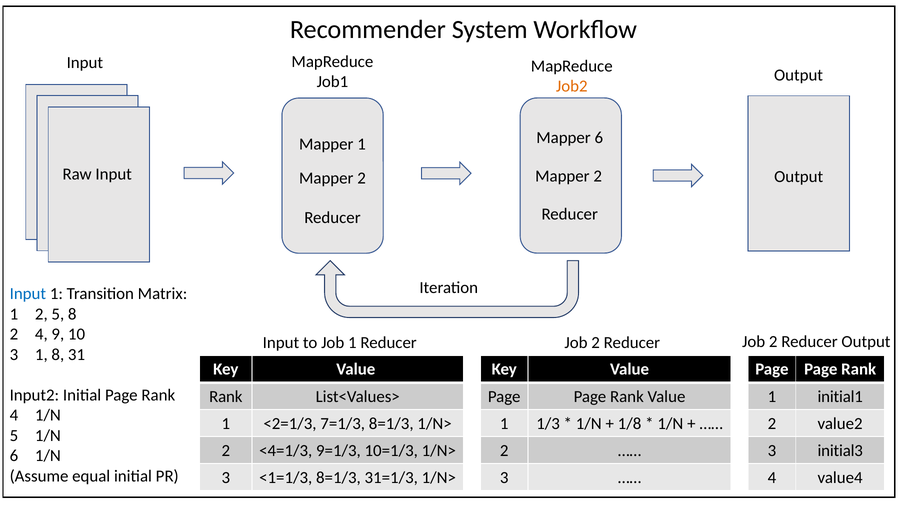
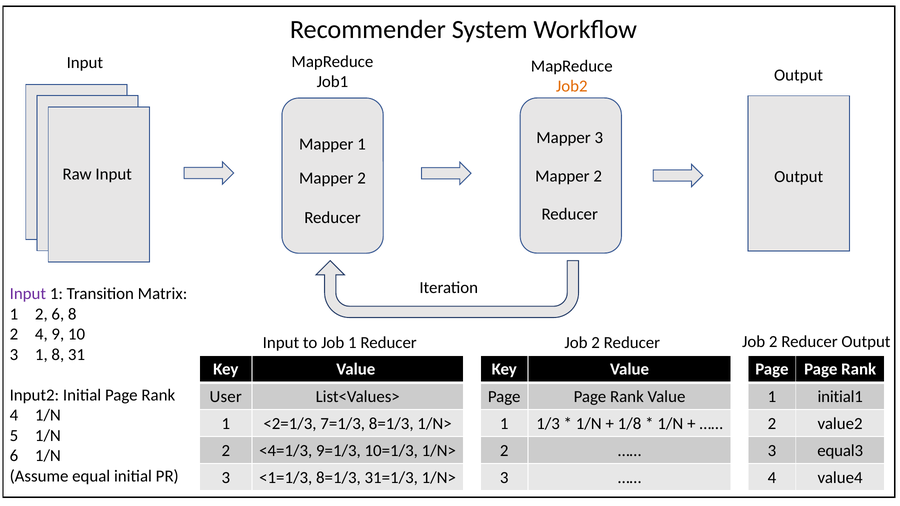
Mapper 6: 6 -> 3
Input at (28, 294) colour: blue -> purple
2 5: 5 -> 6
Rank at (226, 397): Rank -> User
initial3: initial3 -> equal3
